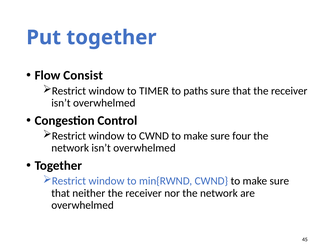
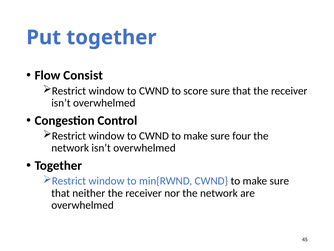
TIMER at (154, 91): TIMER -> CWND
paths: paths -> score
